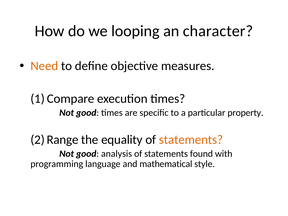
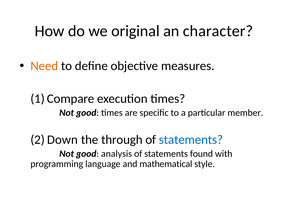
looping: looping -> original
property: property -> member
Range: Range -> Down
equality: equality -> through
statements at (191, 140) colour: orange -> blue
